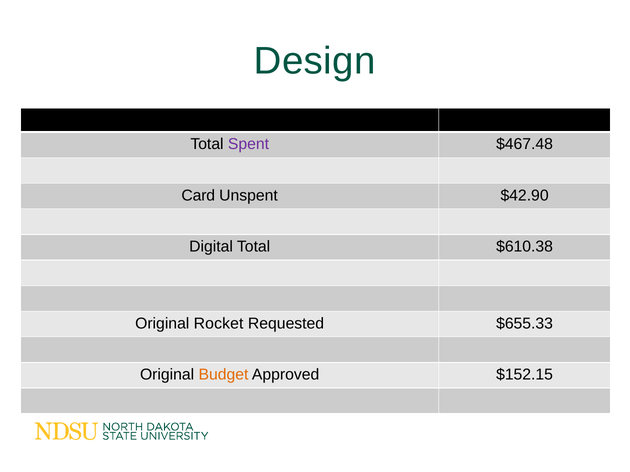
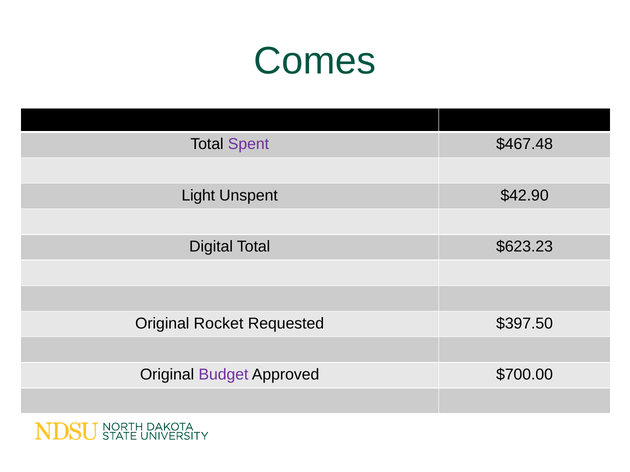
Design: Design -> Comes
Card: Card -> Light
$610.38: $610.38 -> $623.23
$655.33: $655.33 -> $397.50
Budget colour: orange -> purple
$152.15: $152.15 -> $700.00
